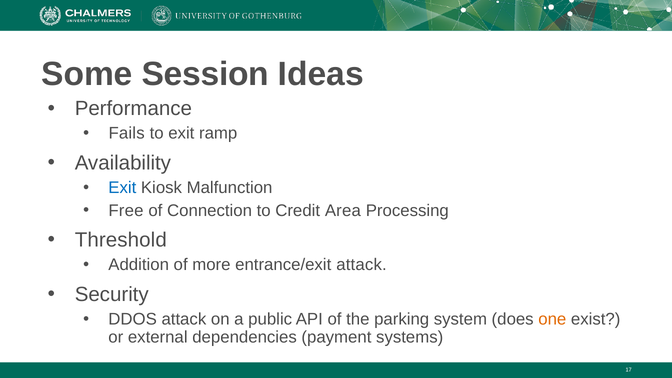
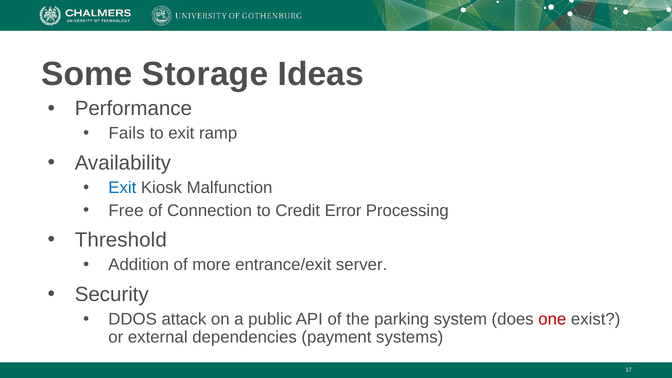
Session: Session -> Storage
Area: Area -> Error
entrance/exit attack: attack -> server
one colour: orange -> red
